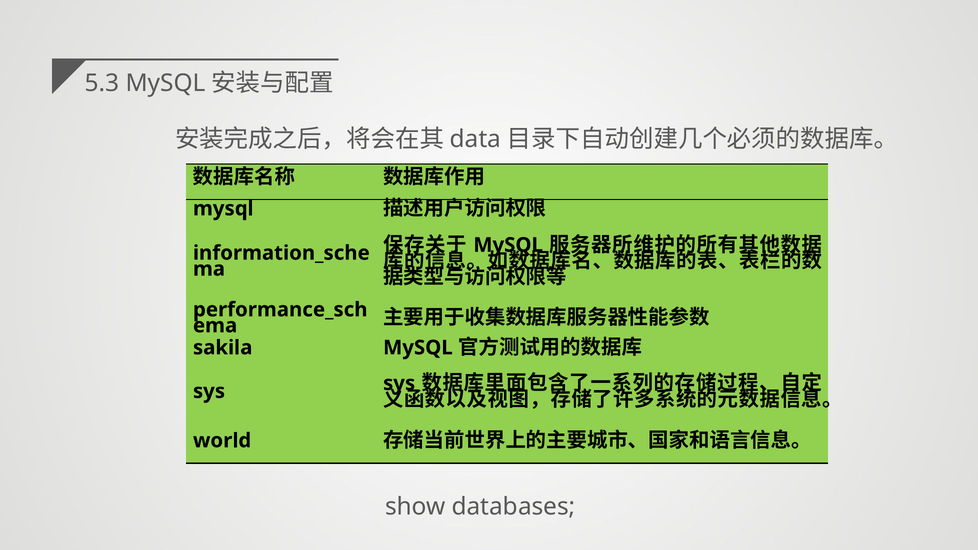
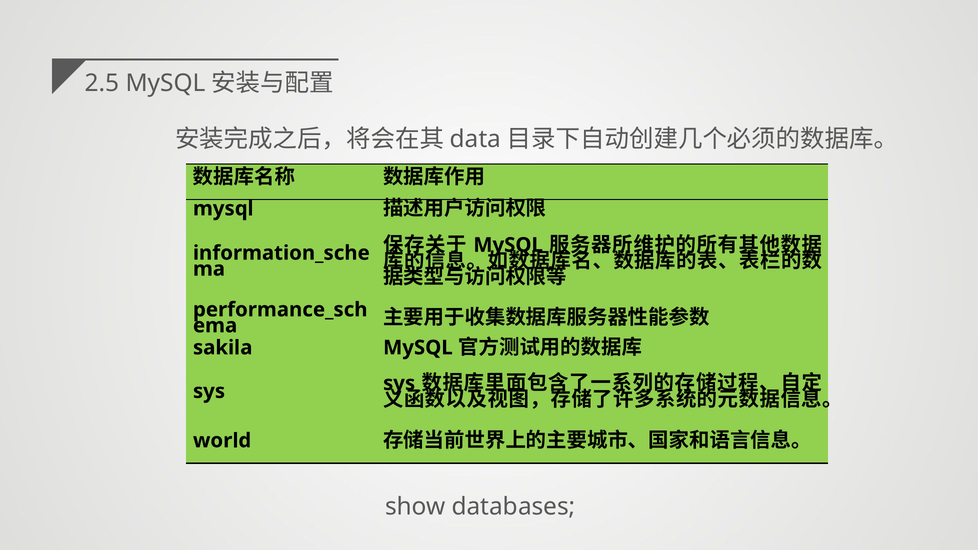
5.3: 5.3 -> 2.5
